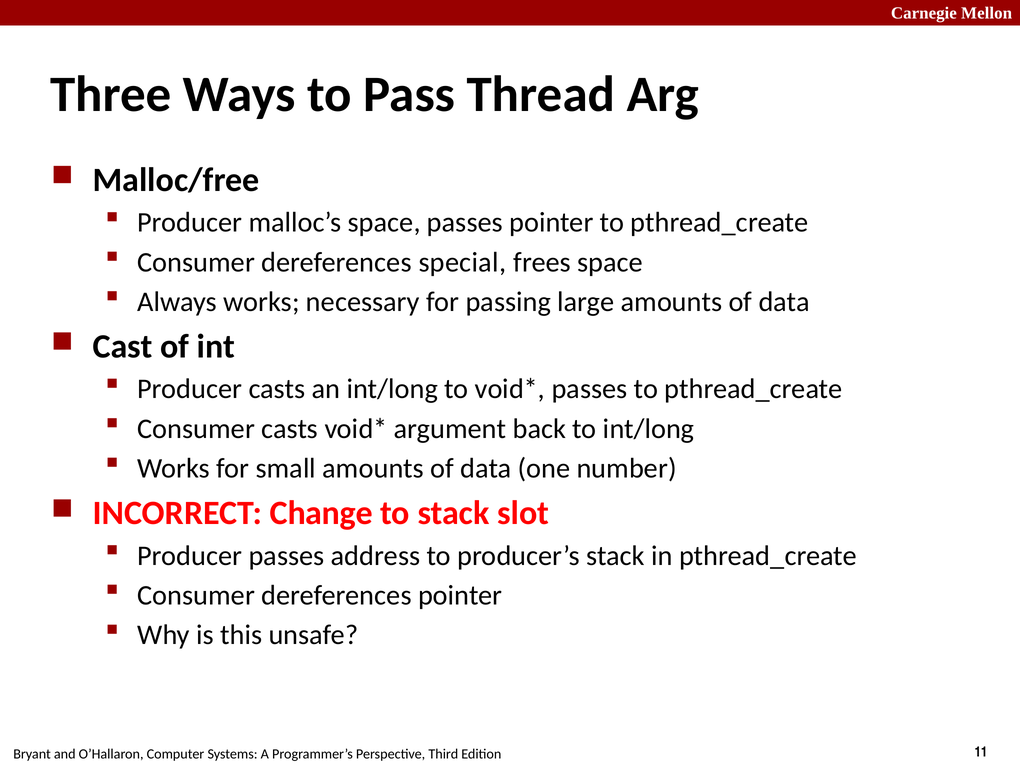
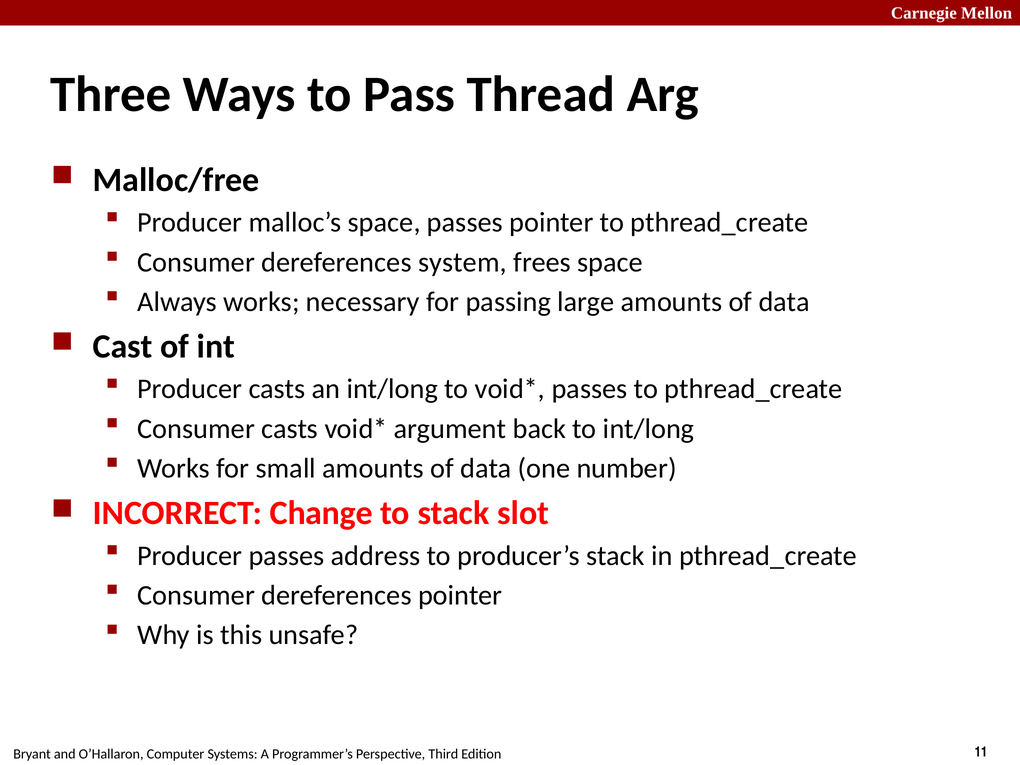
special: special -> system
